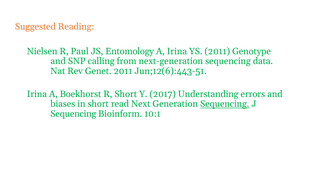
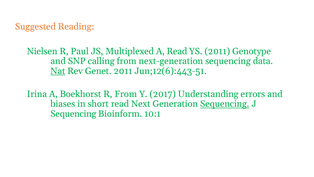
Entomology: Entomology -> Multiplexed
A Irina: Irina -> Read
Nat underline: none -> present
R Short: Short -> From
